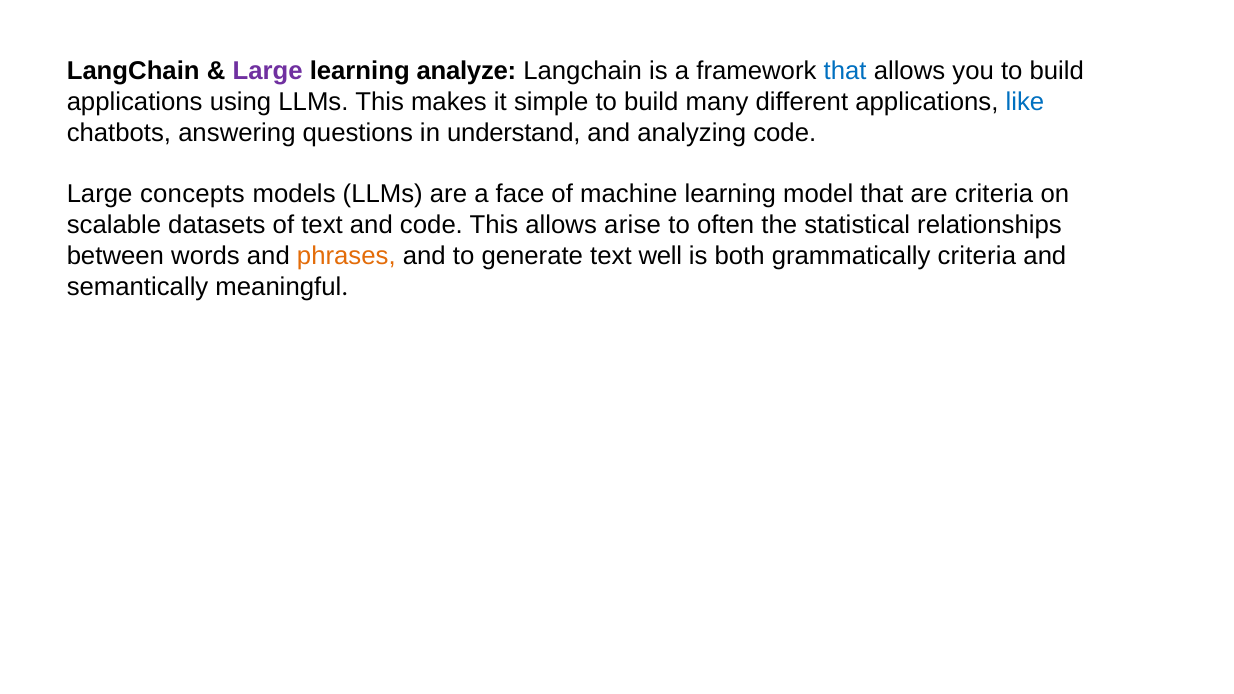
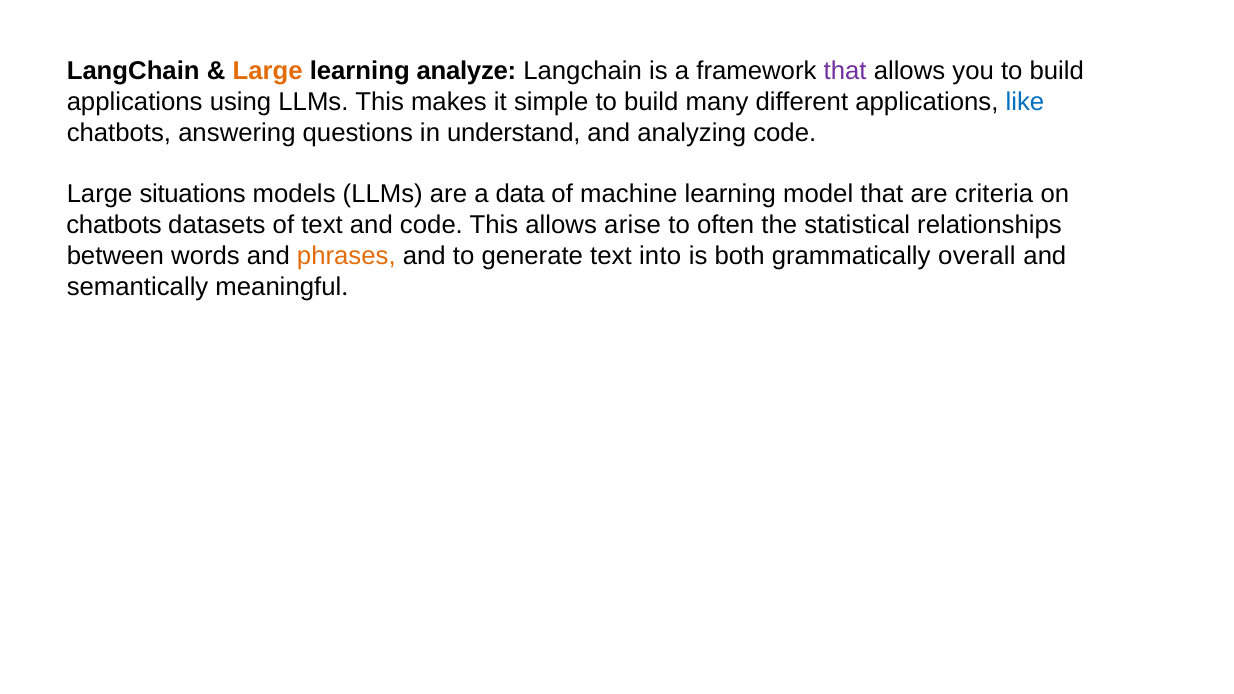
Large at (268, 71) colour: purple -> orange
that at (845, 71) colour: blue -> purple
concepts: concepts -> situations
face: face -> data
scalable at (114, 225): scalable -> chatbots
well: well -> into
grammatically criteria: criteria -> overall
